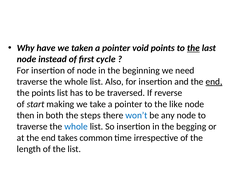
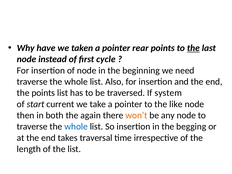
void: void -> rear
end at (214, 82) underline: present -> none
reverse: reverse -> system
making: making -> current
steps: steps -> again
won’t colour: blue -> orange
common: common -> traversal
